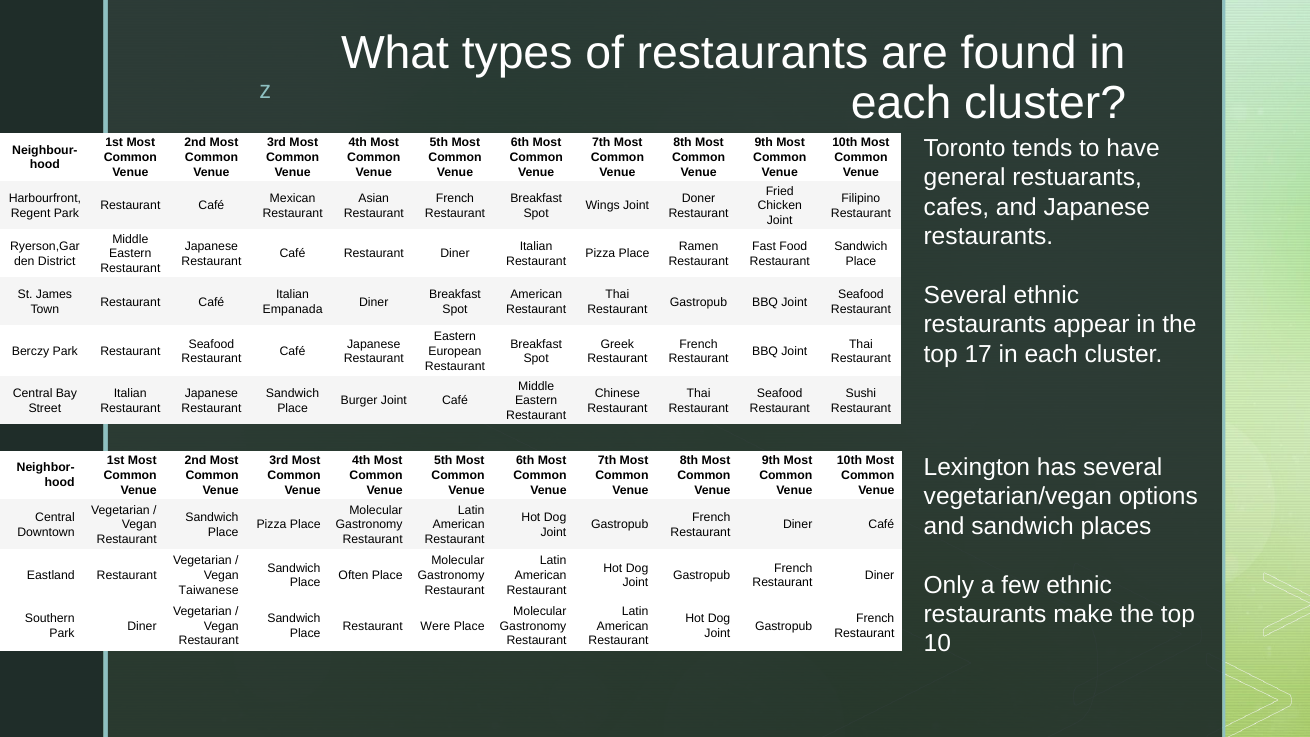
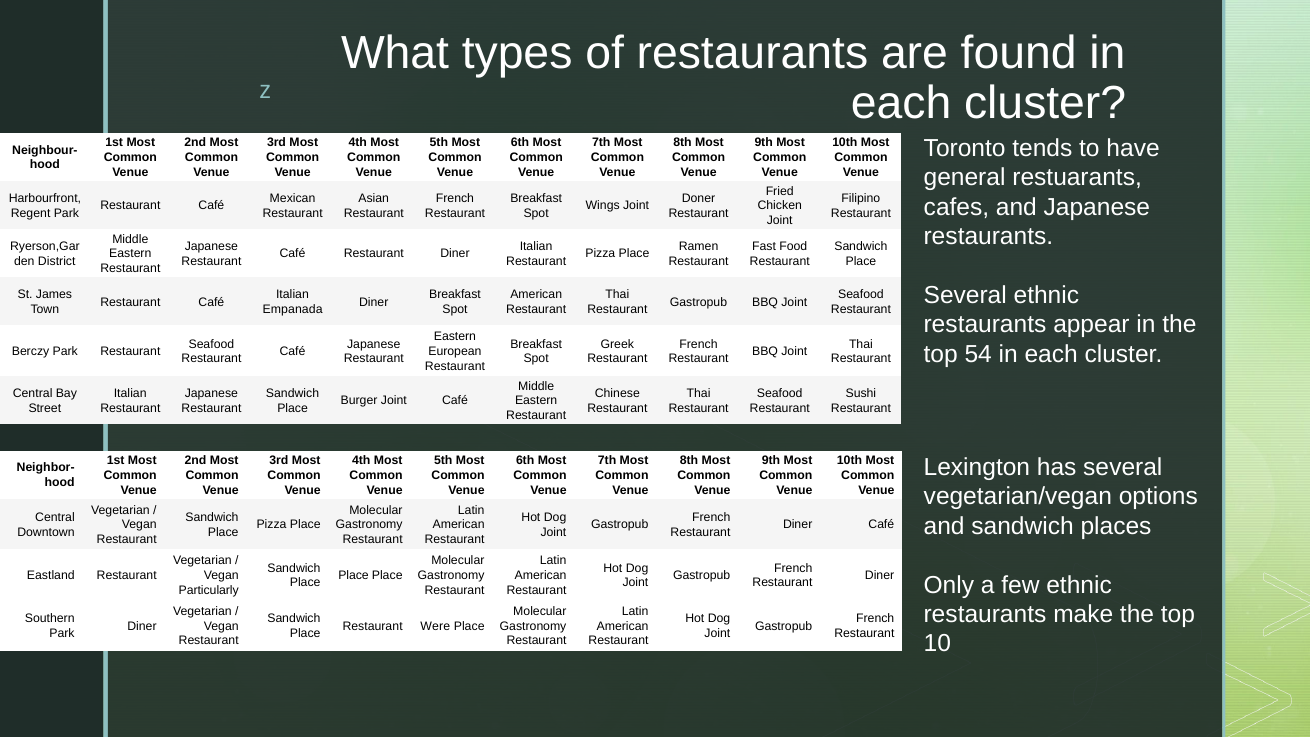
17: 17 -> 54
Often at (353, 575): Often -> Place
Taiwanese: Taiwanese -> Particularly
